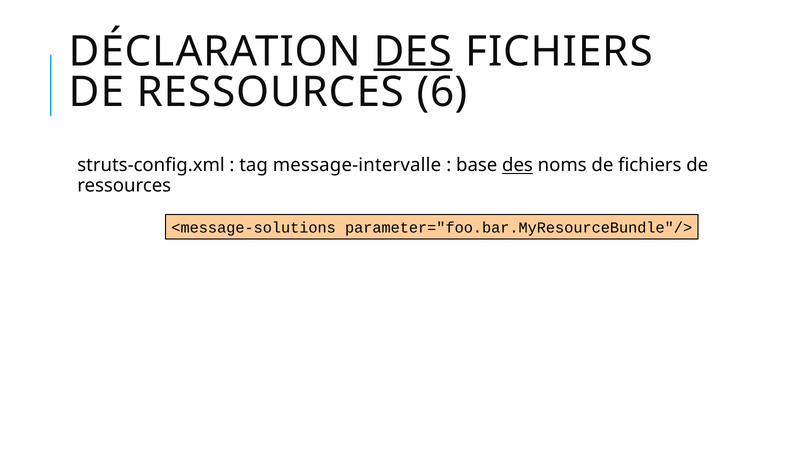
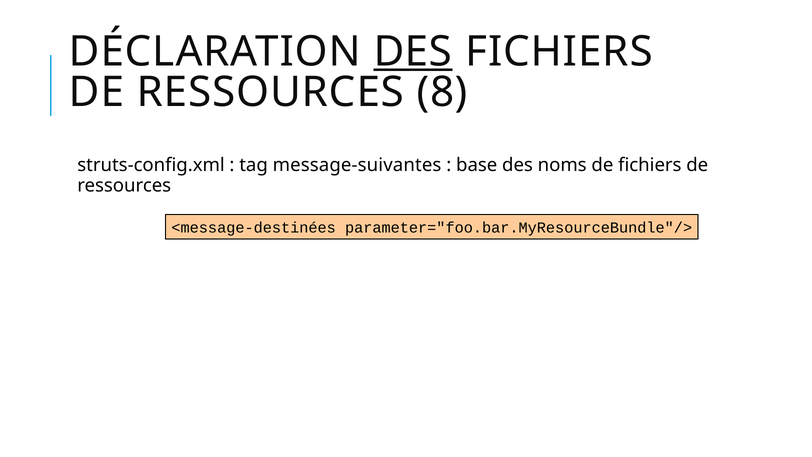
6: 6 -> 8
message-intervalle: message-intervalle -> message-suivantes
des at (517, 165) underline: present -> none
<message-solutions: <message-solutions -> <message-destinées
